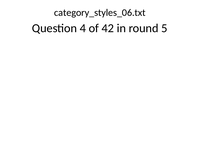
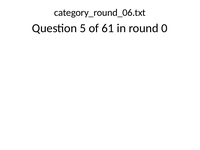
category_styles_06.txt: category_styles_06.txt -> category_round_06.txt
4: 4 -> 5
42: 42 -> 61
5: 5 -> 0
